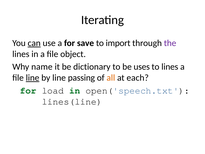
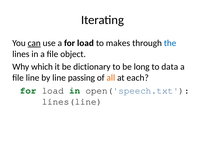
a for save: save -> load
import: import -> makes
the colour: purple -> blue
name: name -> which
uses: uses -> long
to lines: lines -> data
line at (33, 78) underline: present -> none
